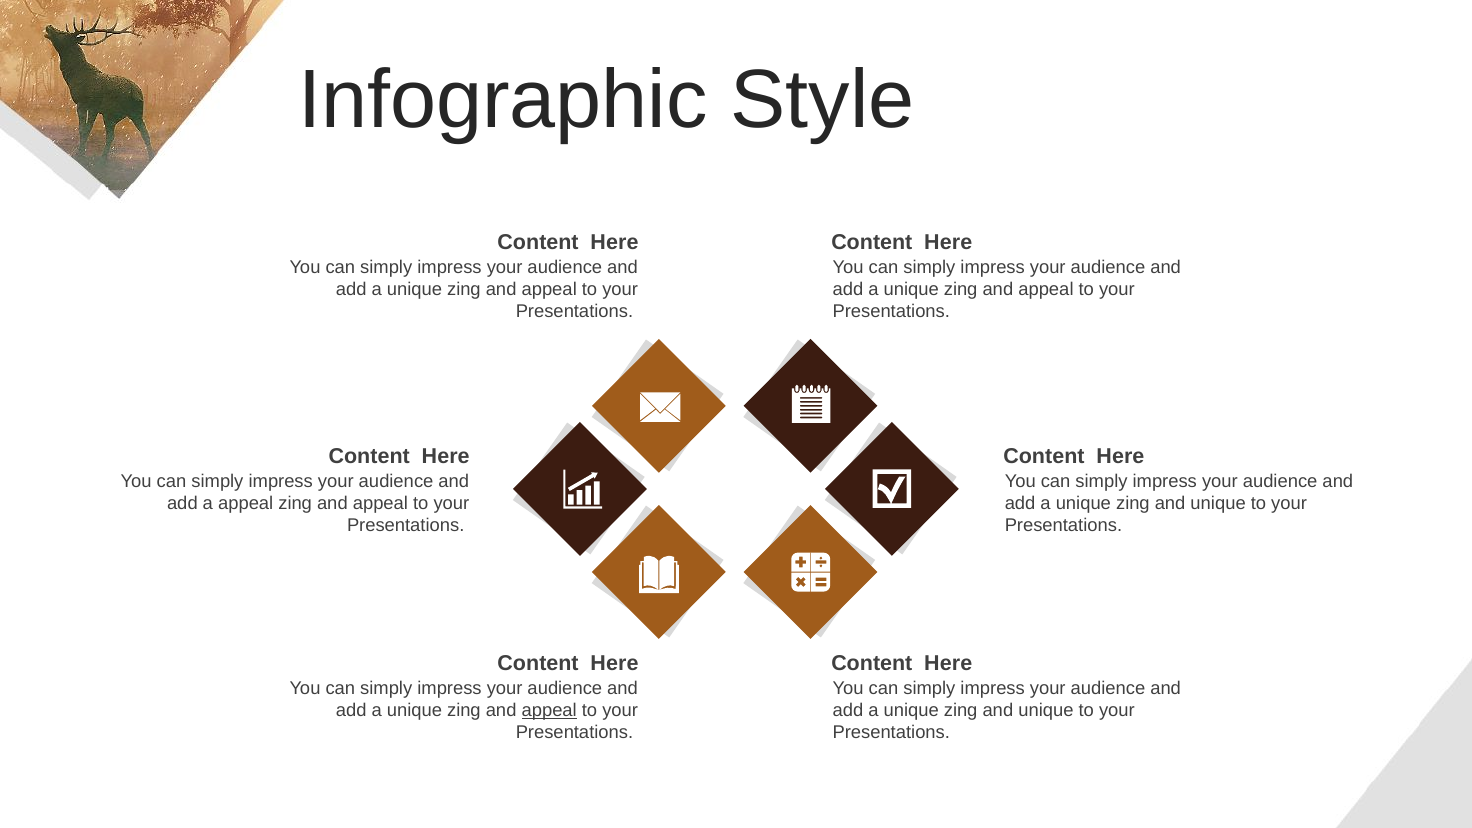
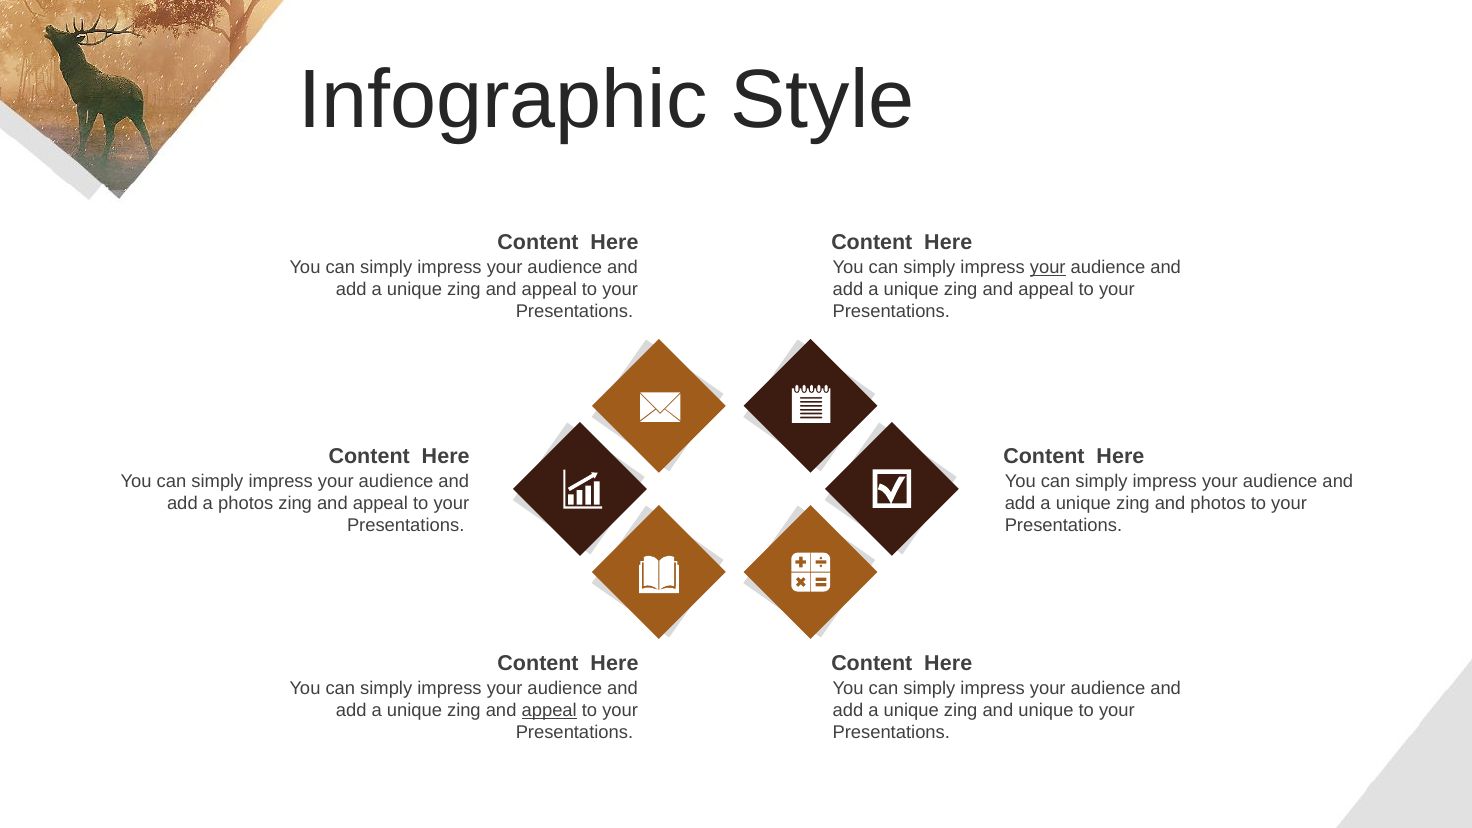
your at (1048, 267) underline: none -> present
a appeal: appeal -> photos
unique at (1218, 503): unique -> photos
